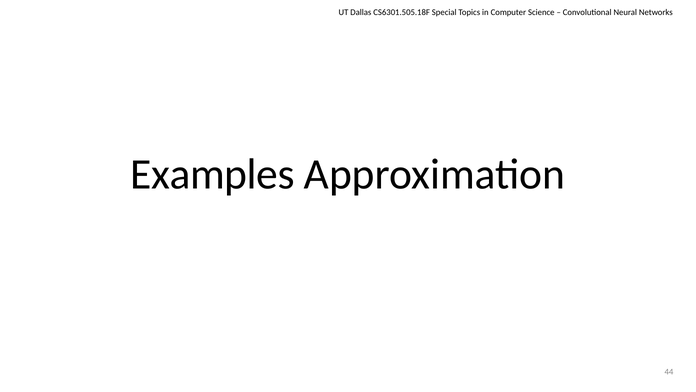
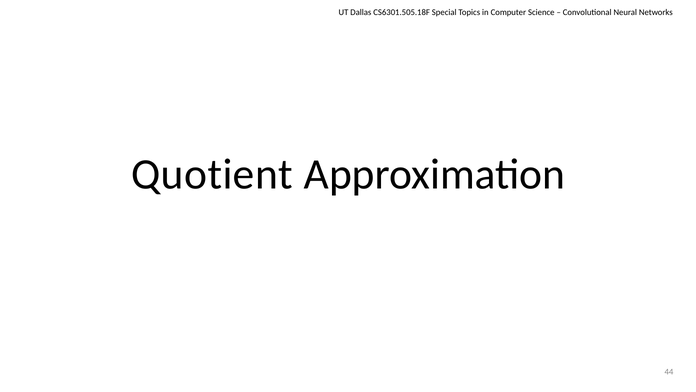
Examples: Examples -> Quotient
